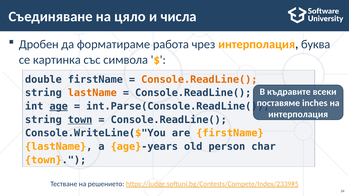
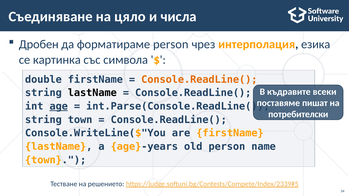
форматираме работа: работа -> person
буква: буква -> езика
lastName at (92, 93) colour: orange -> black
inches: inches -> пишат
интерполация at (298, 115): интерполация -> потребителски
town at (80, 120) underline: present -> none
char: char -> name
